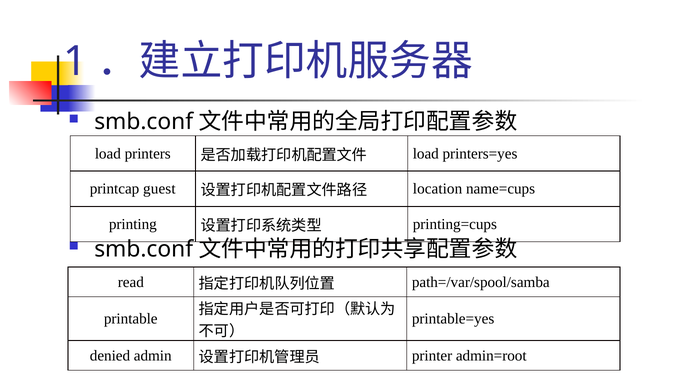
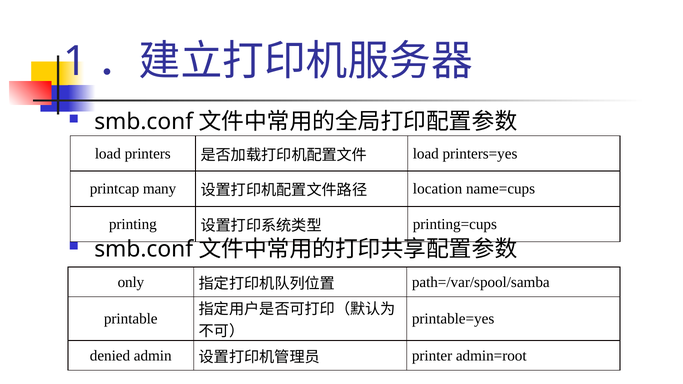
guest: guest -> many
read: read -> only
